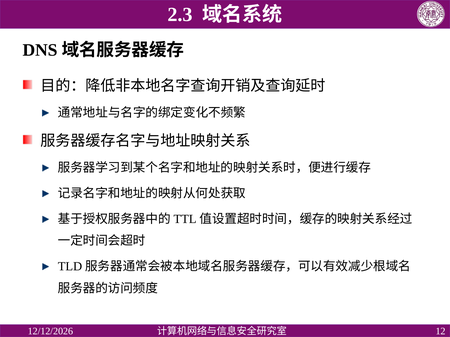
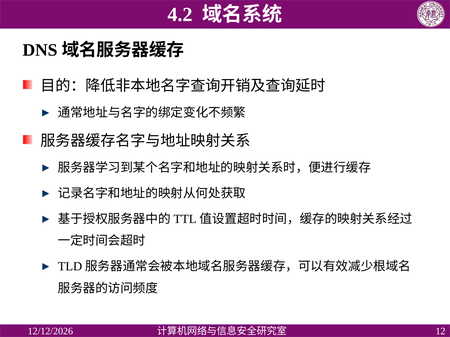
2.3: 2.3 -> 4.2
